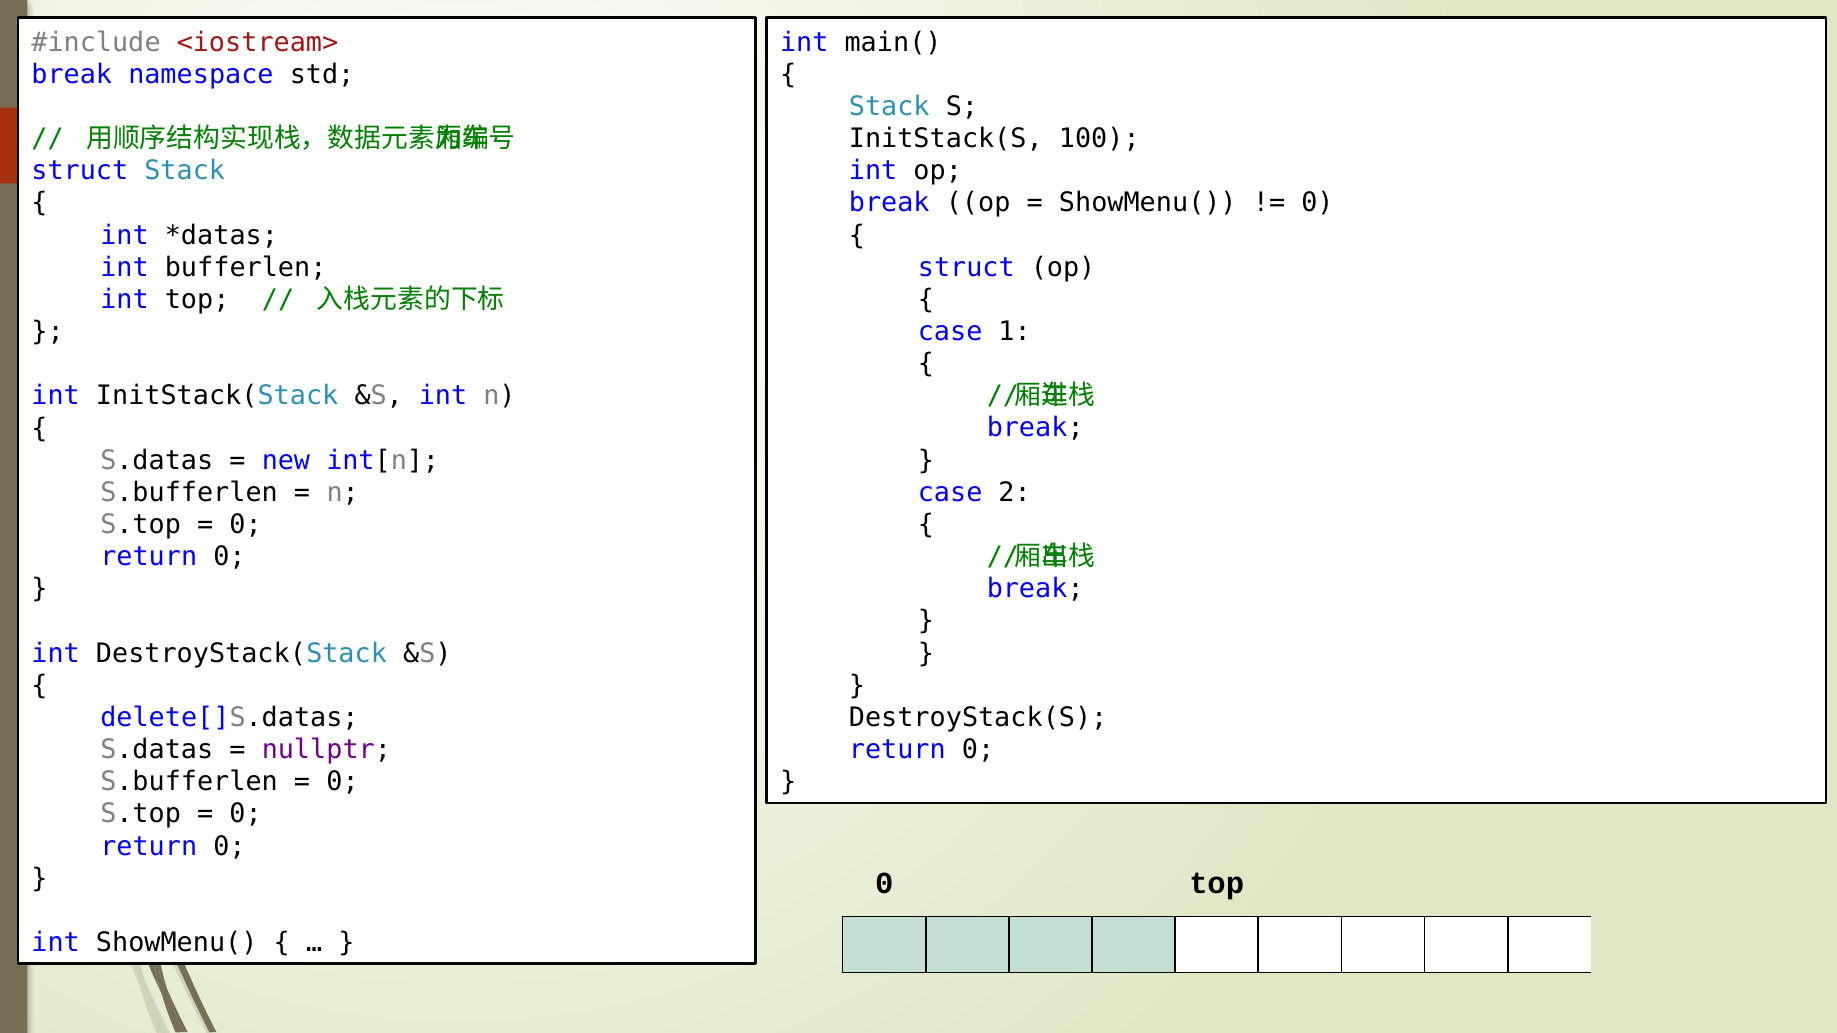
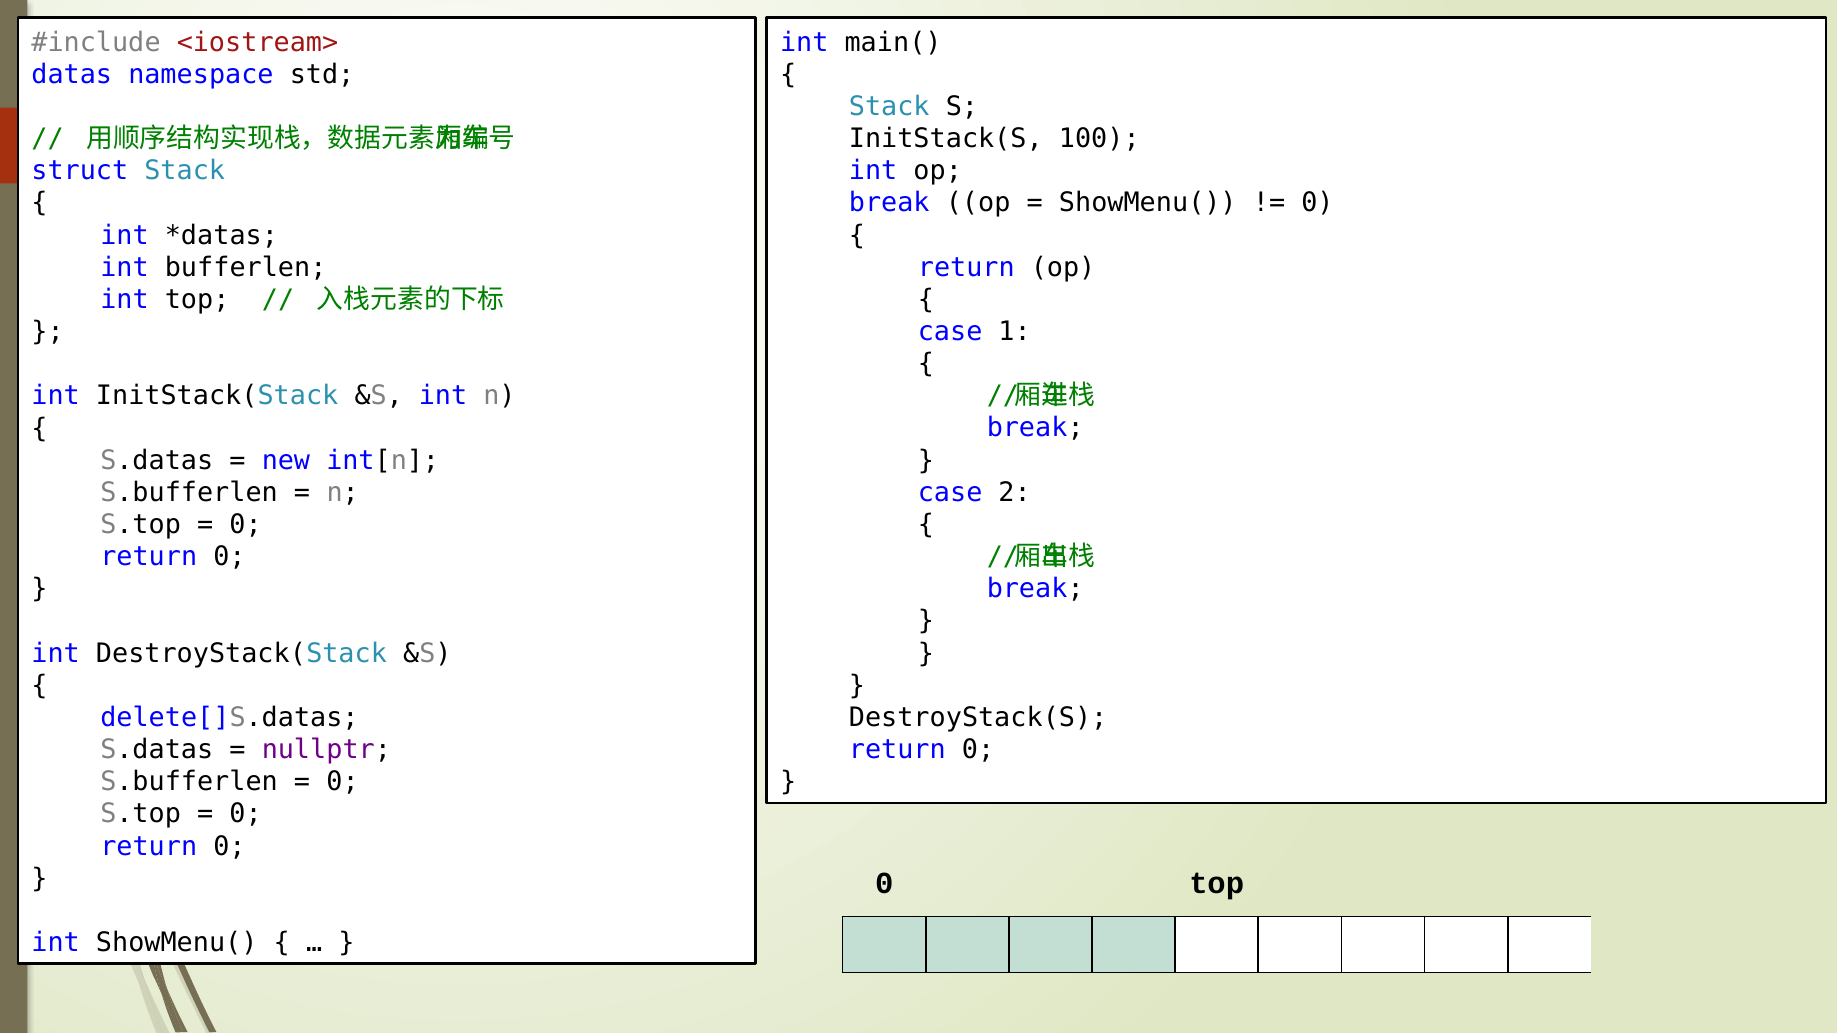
break at (72, 74): break -> datas
struct at (966, 267): struct -> return
